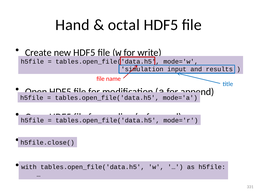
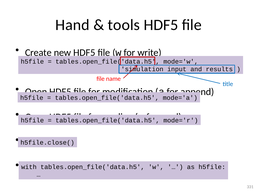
octal: octal -> tools
